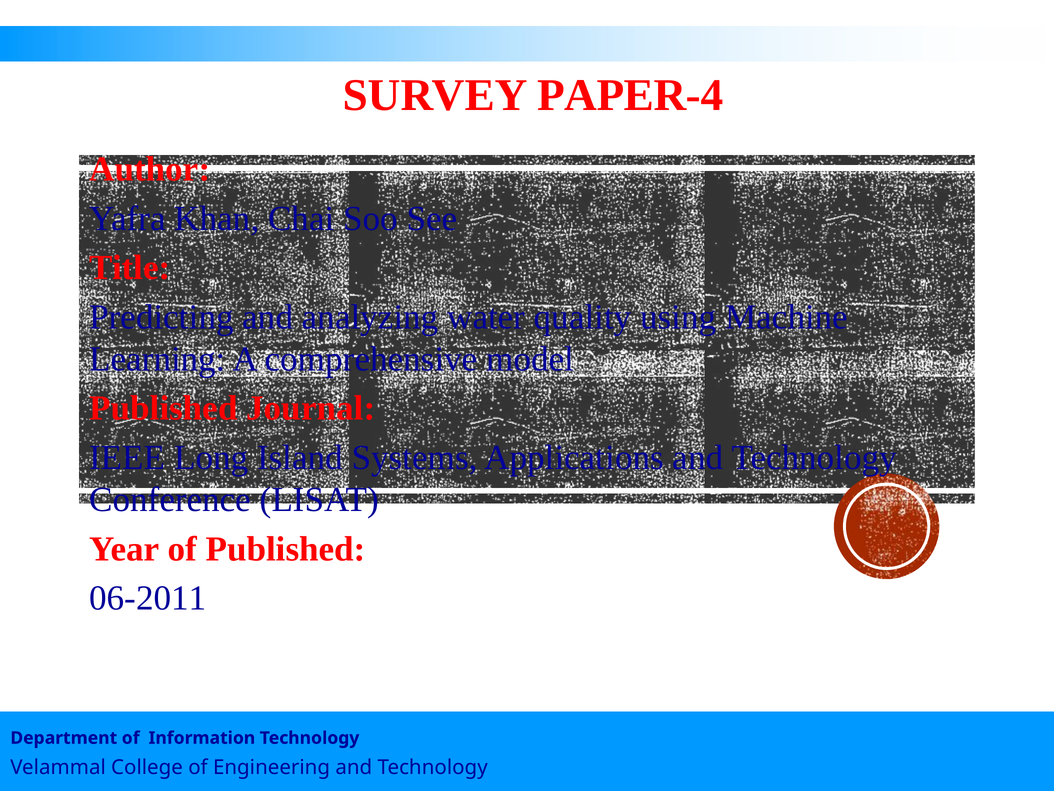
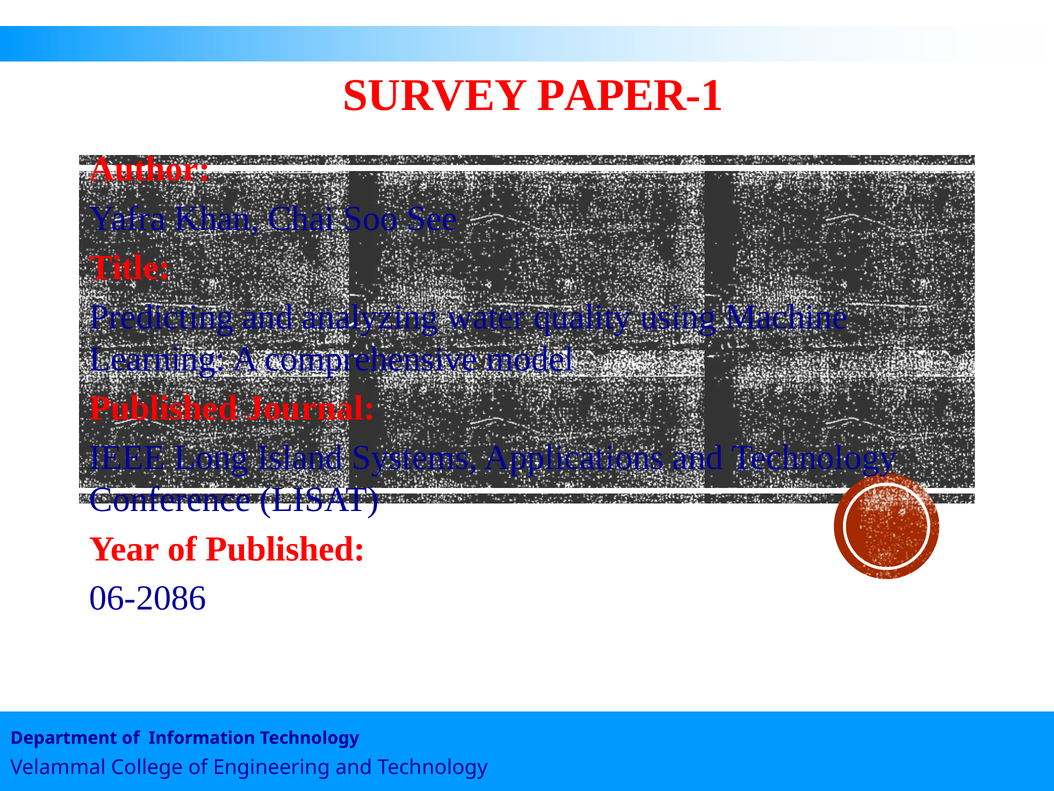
PAPER-4: PAPER-4 -> PAPER-1
06-2011: 06-2011 -> 06-2086
